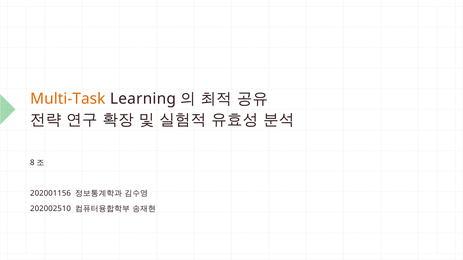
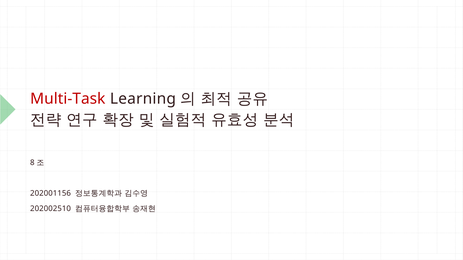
Multi-Task colour: orange -> red
